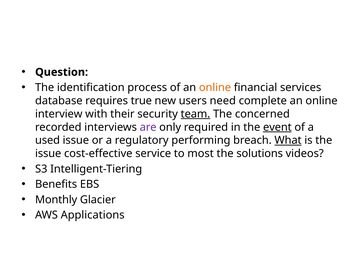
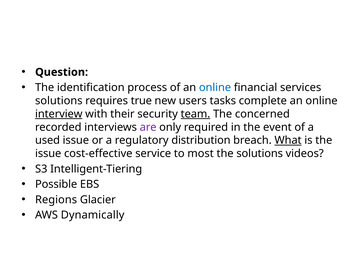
online at (215, 88) colour: orange -> blue
database at (59, 101): database -> solutions
need: need -> tasks
interview underline: none -> present
event underline: present -> none
performing: performing -> distribution
Benefits: Benefits -> Possible
Monthly: Monthly -> Regions
Applications: Applications -> Dynamically
